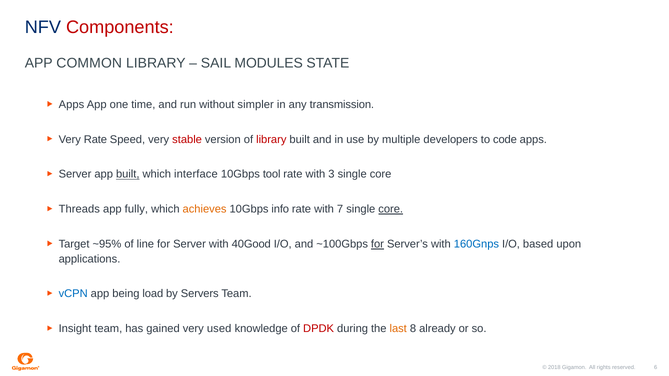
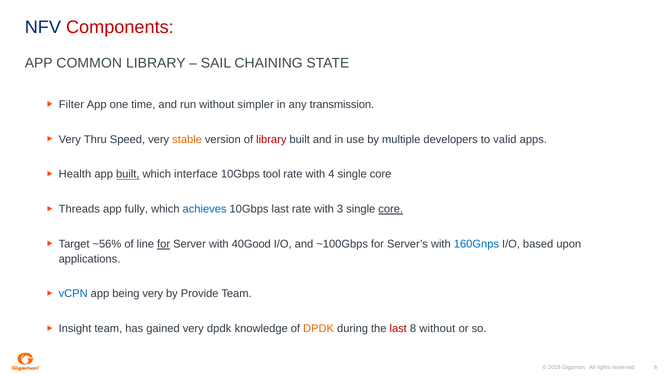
MODULES: MODULES -> CHAINING
Apps at (71, 105): Apps -> Filter
Very Rate: Rate -> Thru
stable colour: red -> orange
code: code -> valid
Server at (75, 174): Server -> Health
3: 3 -> 4
achieves colour: orange -> blue
10Gbps info: info -> last
7: 7 -> 3
~95%: ~95% -> ~56%
for at (164, 244) underline: none -> present
for at (377, 244) underline: present -> none
being load: load -> very
Servers: Servers -> Provide
very used: used -> dpdk
DPDK at (319, 329) colour: red -> orange
last at (398, 329) colour: orange -> red
8 already: already -> without
